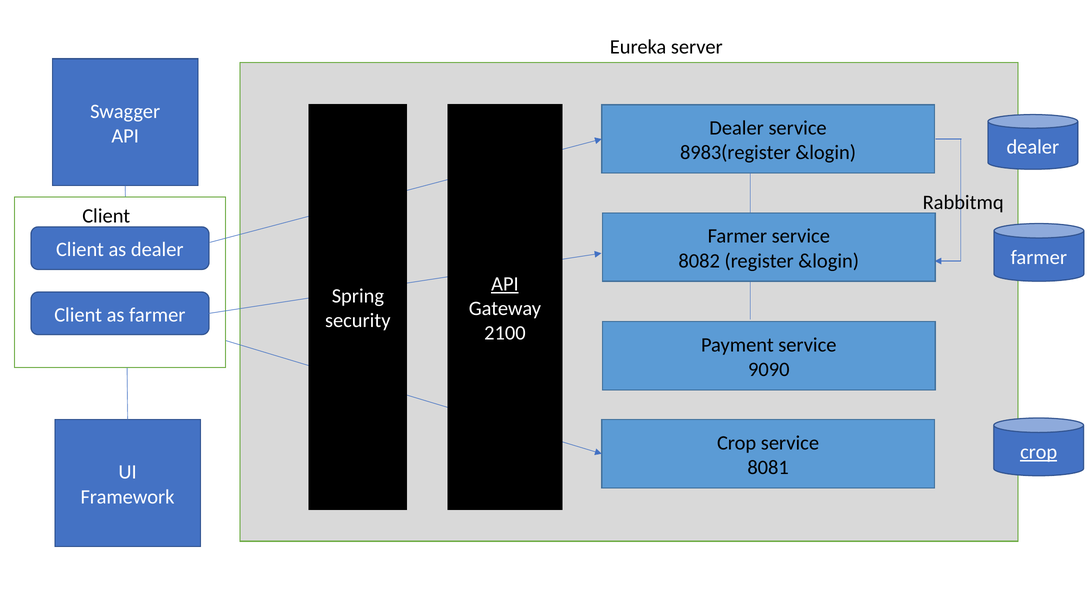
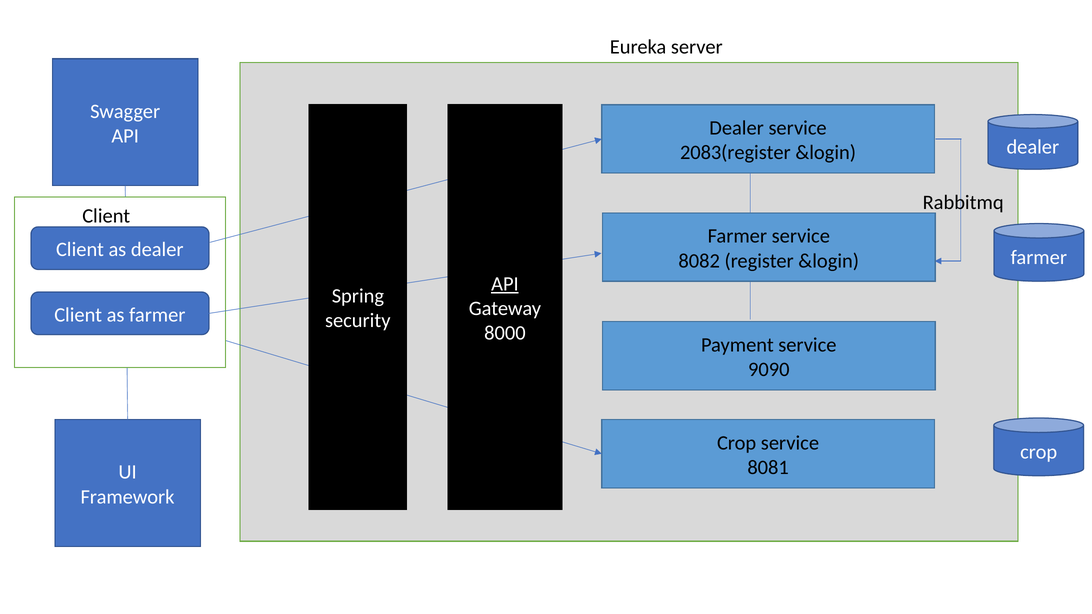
8983(register: 8983(register -> 2083(register
2100: 2100 -> 8000
crop at (1039, 452) underline: present -> none
